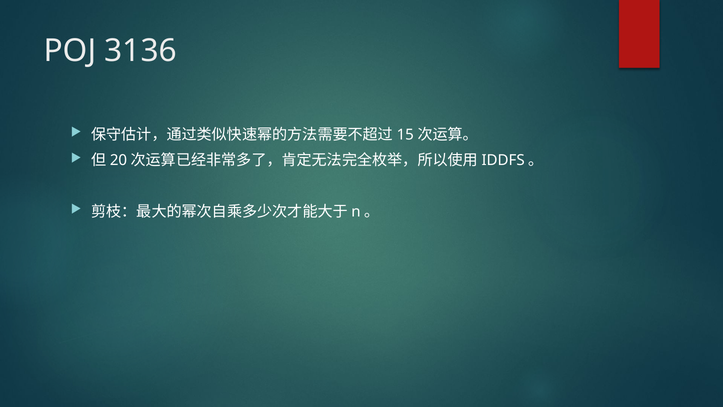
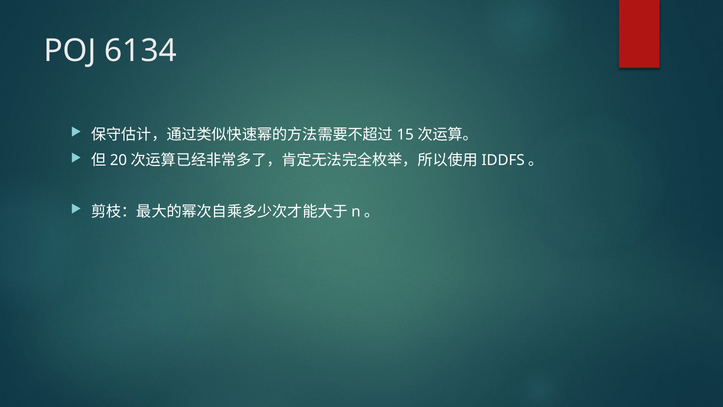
3136: 3136 -> 6134
